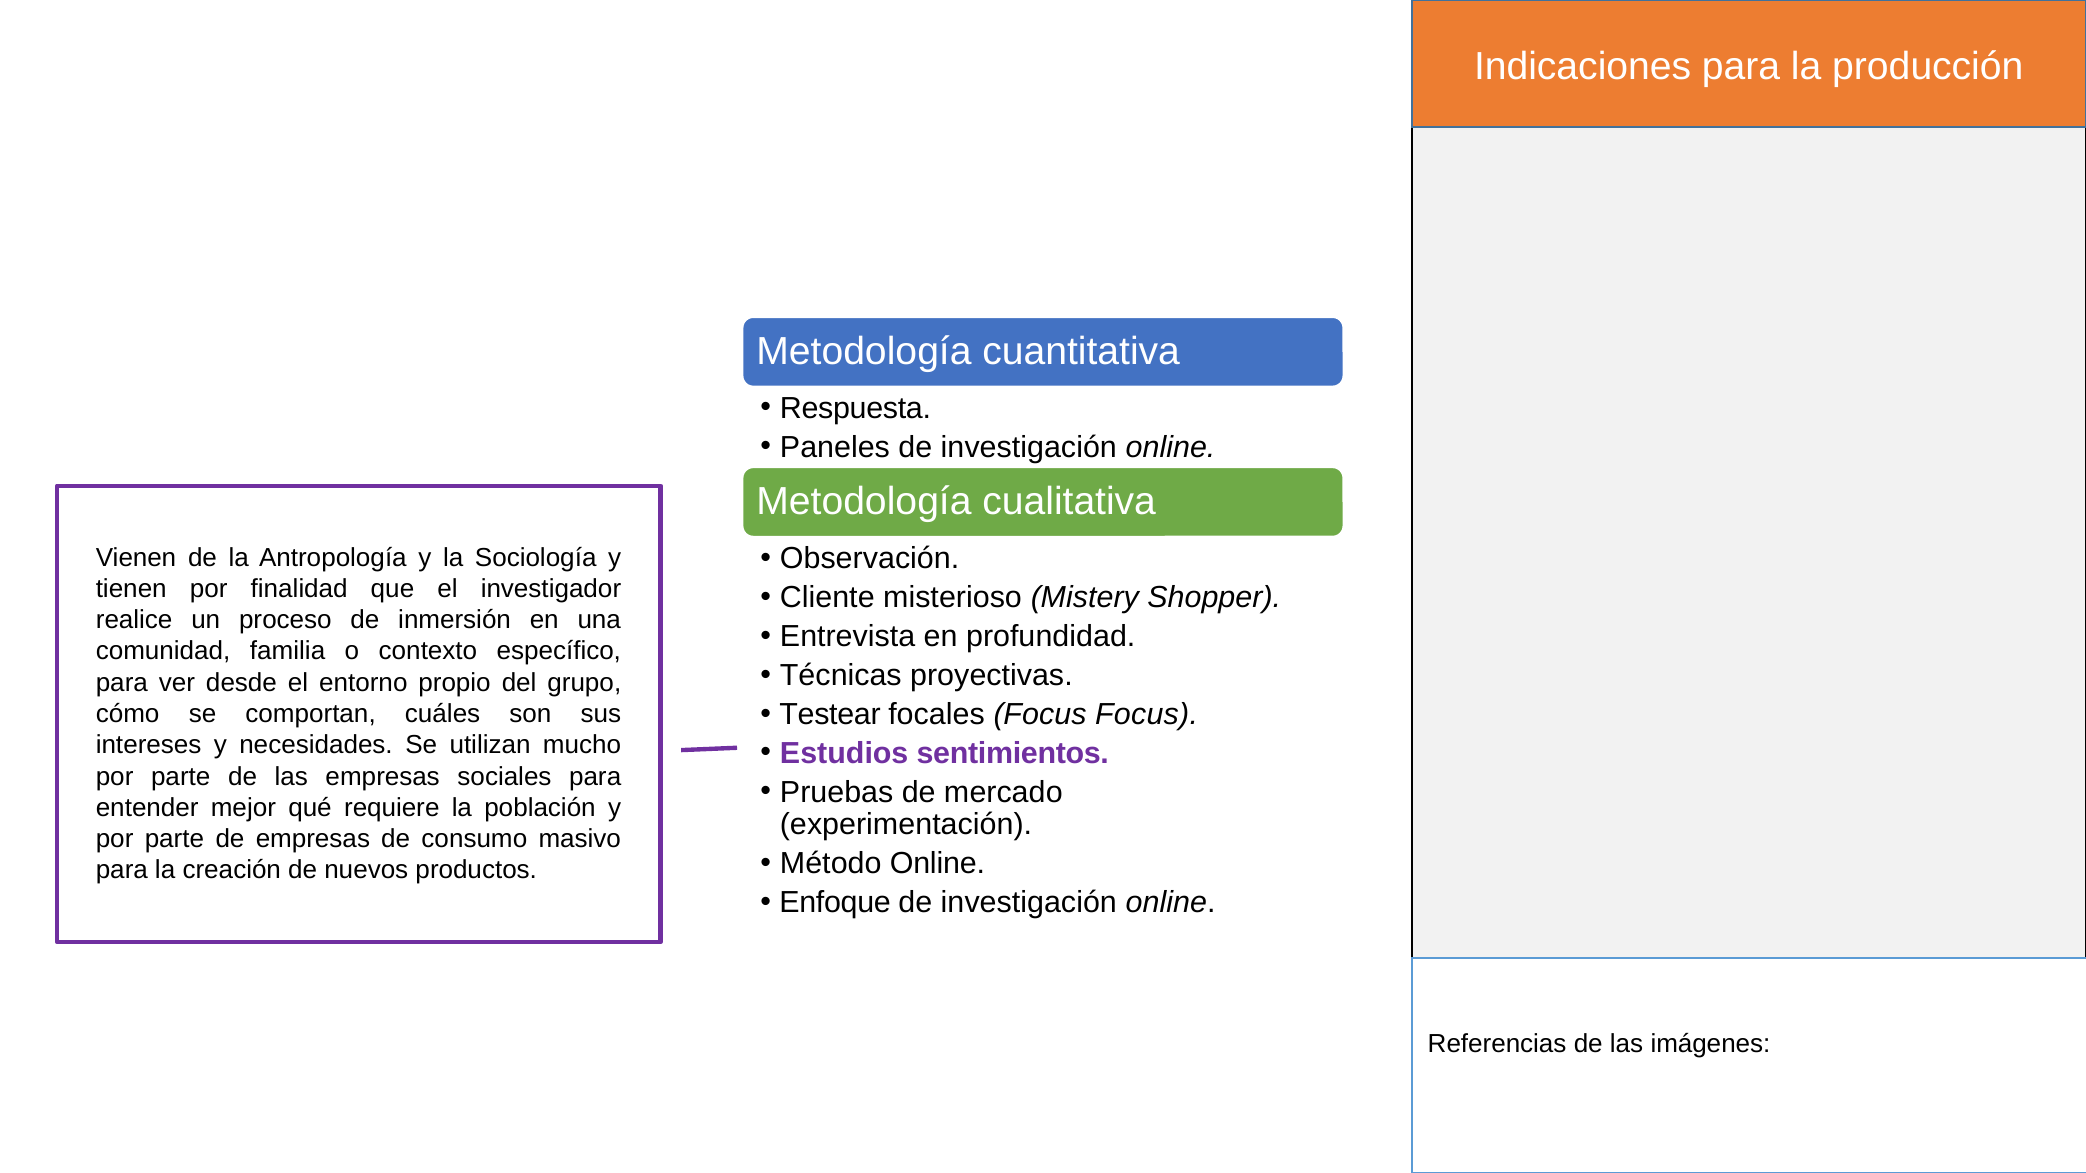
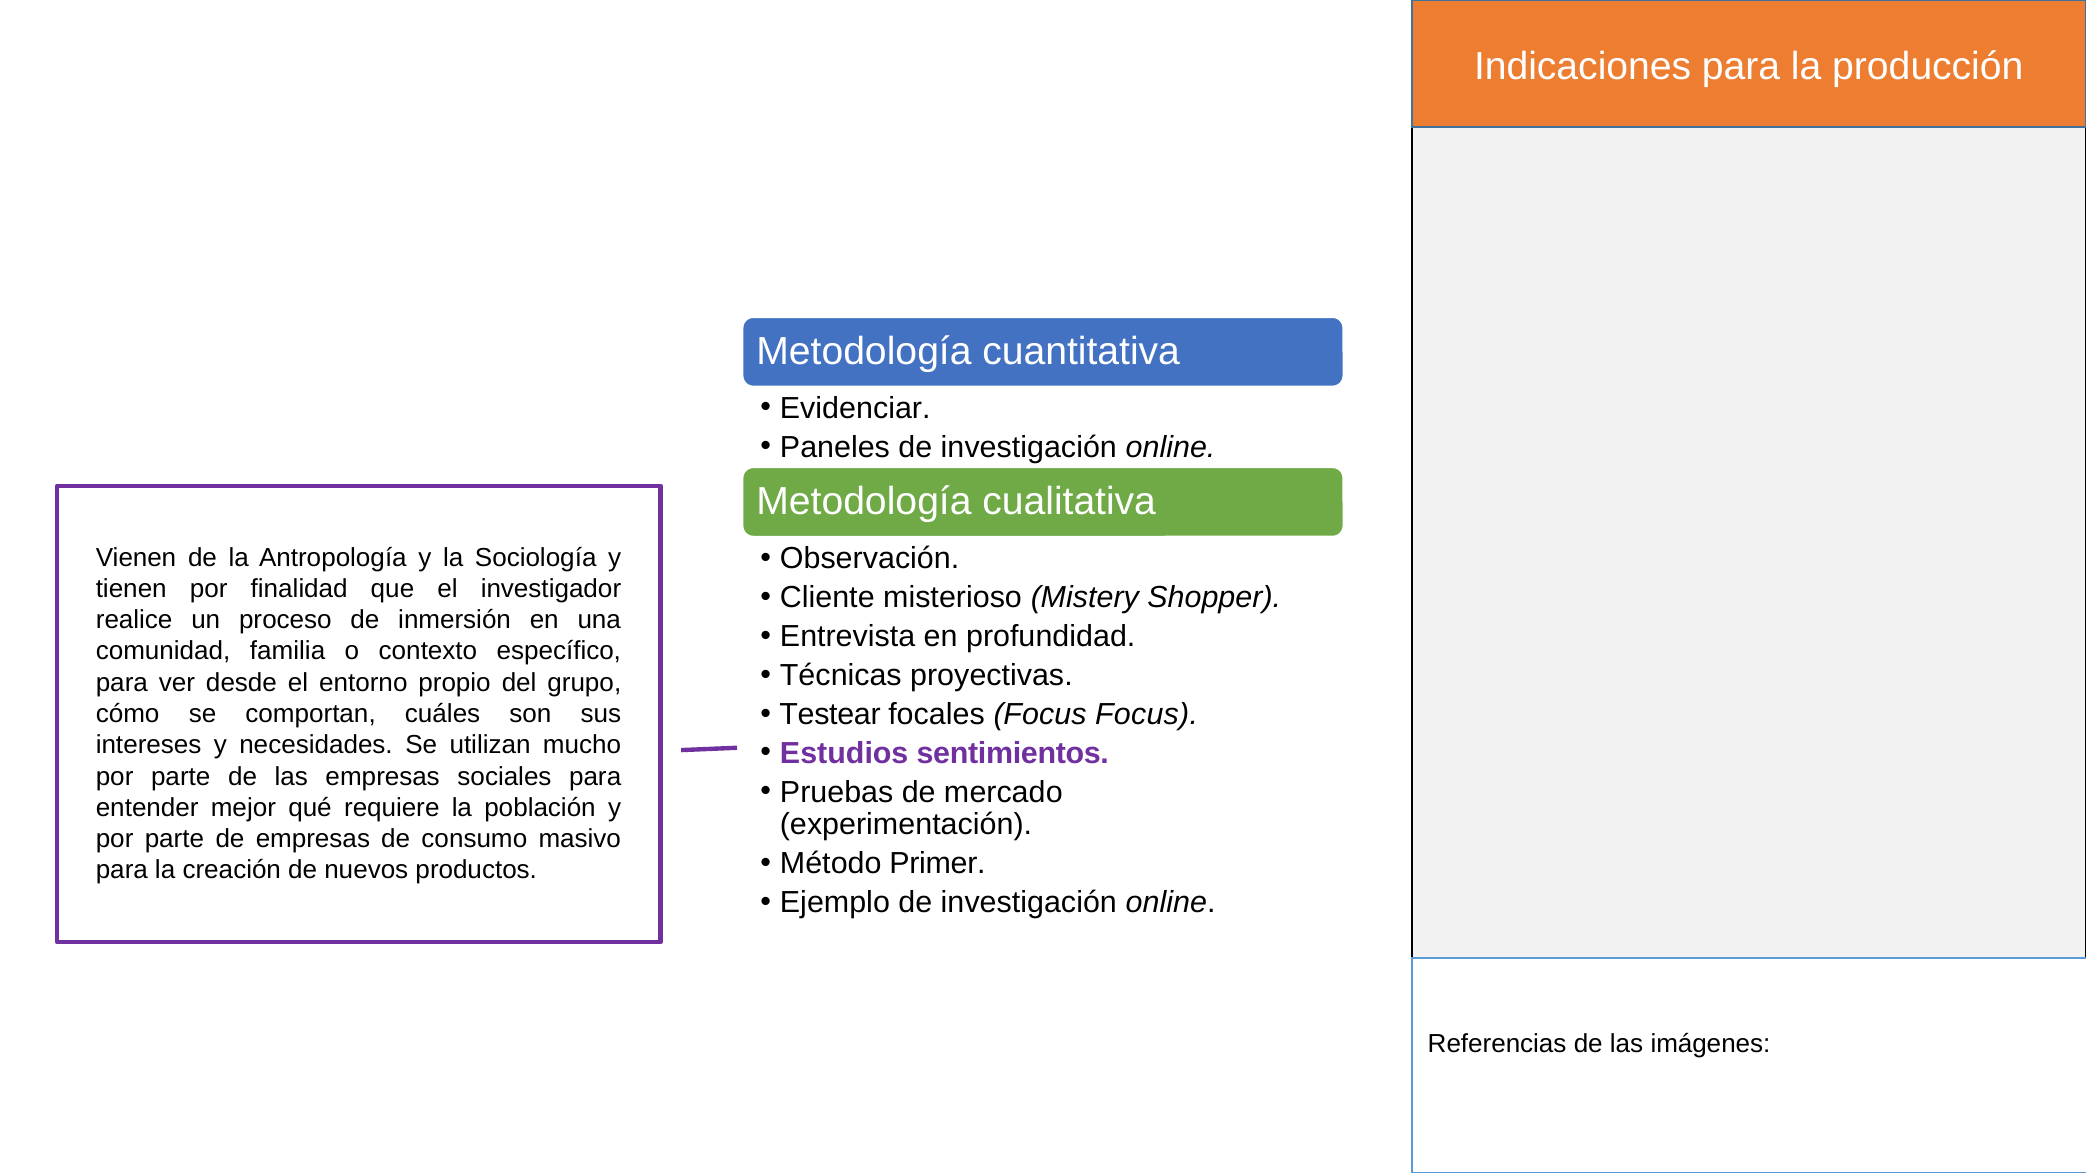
Respuesta: Respuesta -> Evidenciar
Método Online: Online -> Primer
Enfoque: Enfoque -> Ejemplo
